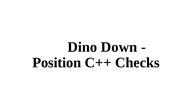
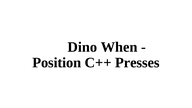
Down: Down -> When
Checks: Checks -> Presses
